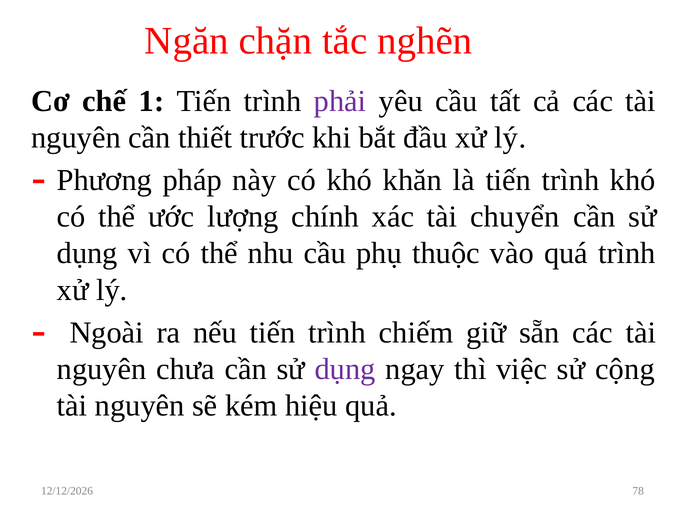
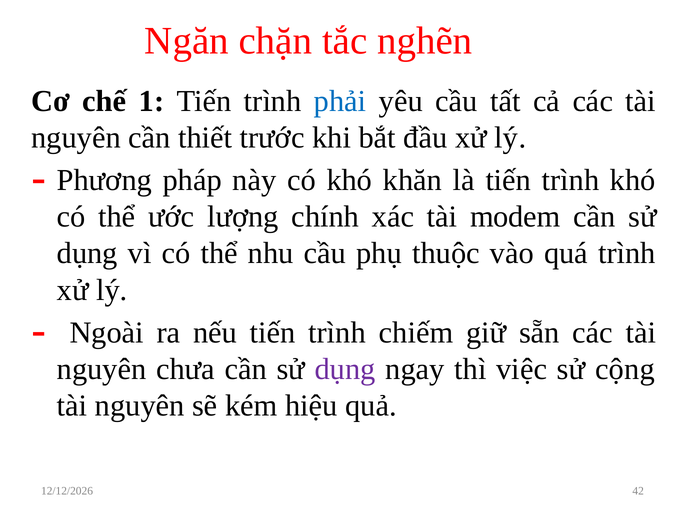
phải colour: purple -> blue
chuyển: chuyển -> modem
78: 78 -> 42
